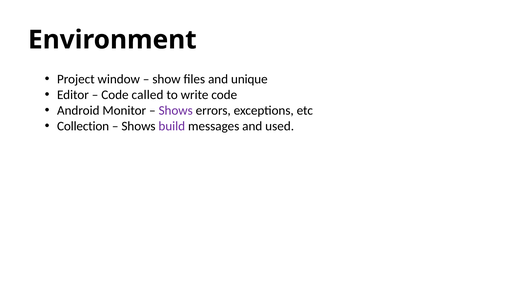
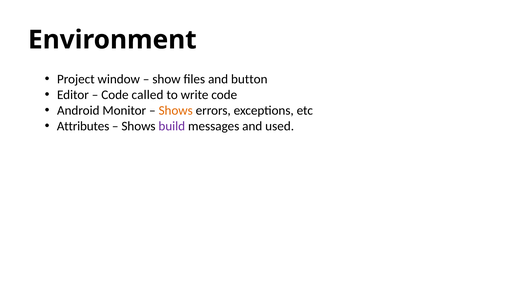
unique: unique -> button
Shows at (176, 110) colour: purple -> orange
Collection: Collection -> Attributes
